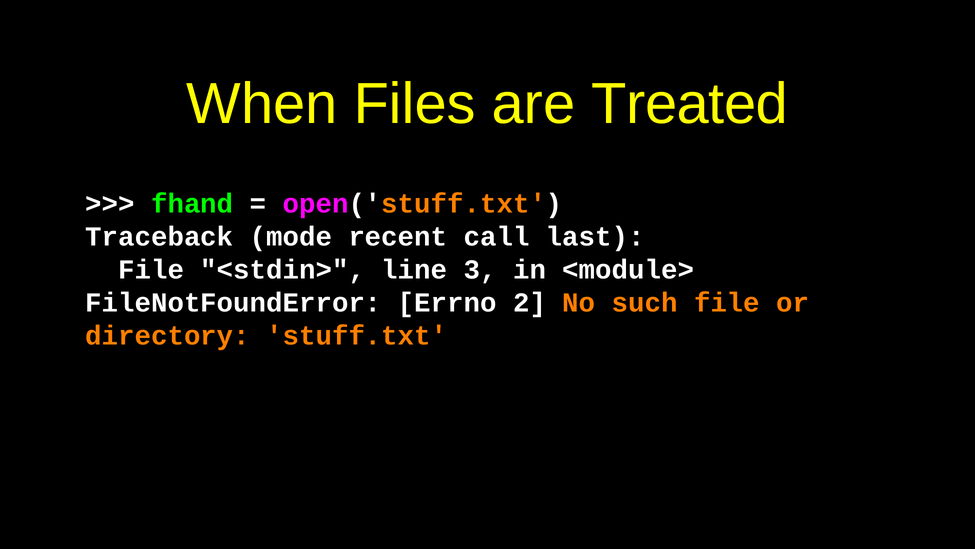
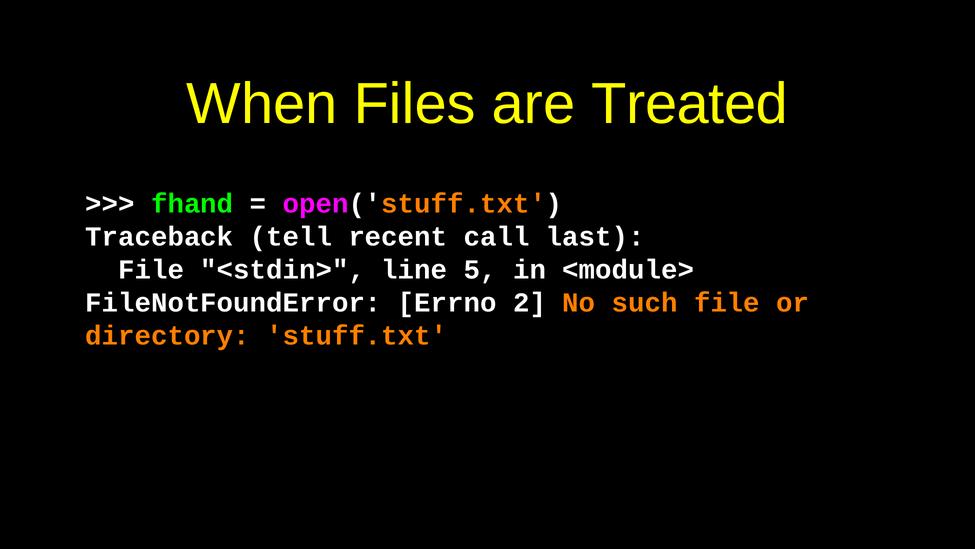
mode: mode -> tell
3: 3 -> 5
